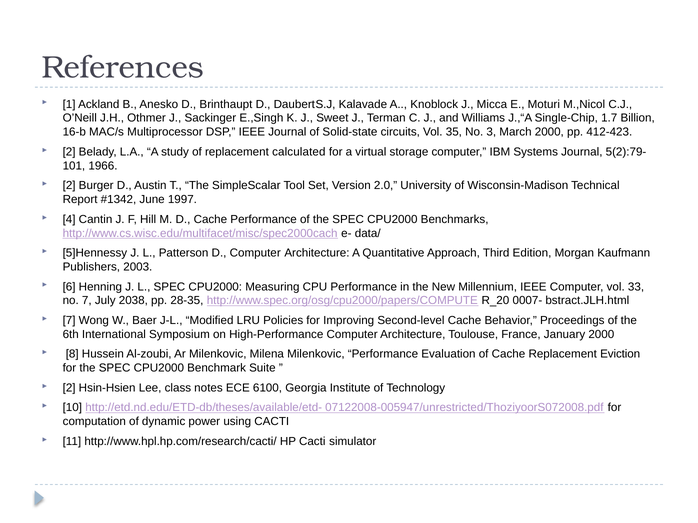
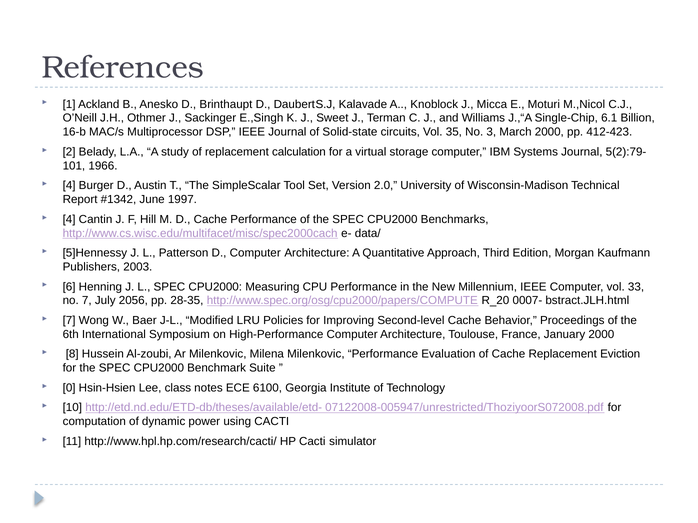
1.7: 1.7 -> 6.1
calculated: calculated -> calculation
2 at (69, 186): 2 -> 4
2038: 2038 -> 2056
2 at (69, 388): 2 -> 0
